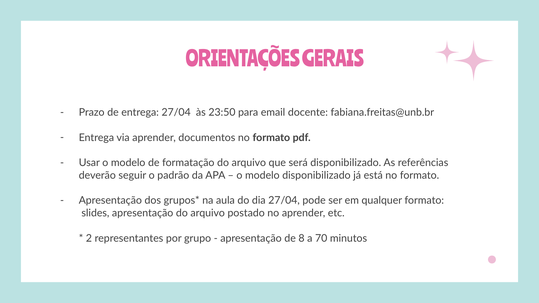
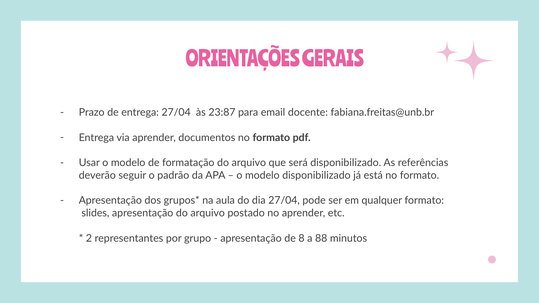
23:50: 23:50 -> 23:87
70: 70 -> 88
